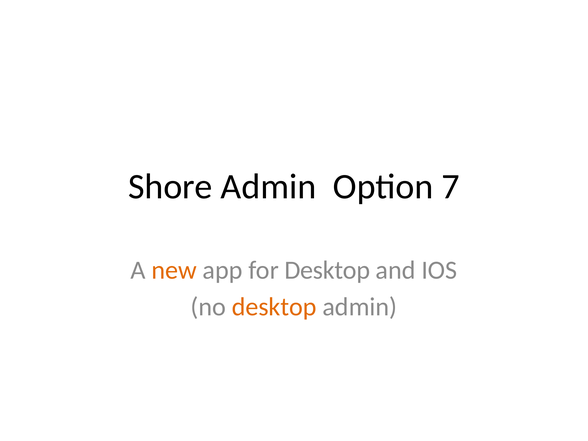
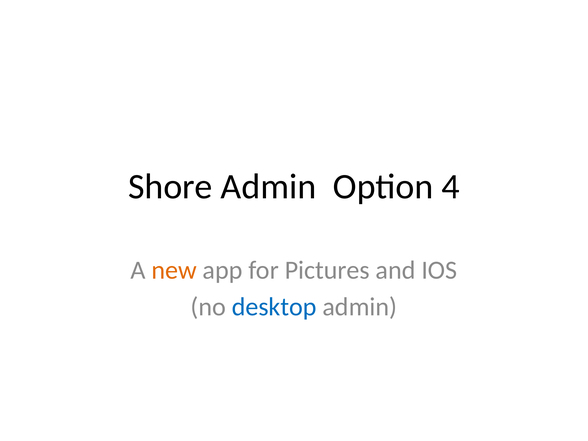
7: 7 -> 4
for Desktop: Desktop -> Pictures
desktop at (274, 307) colour: orange -> blue
